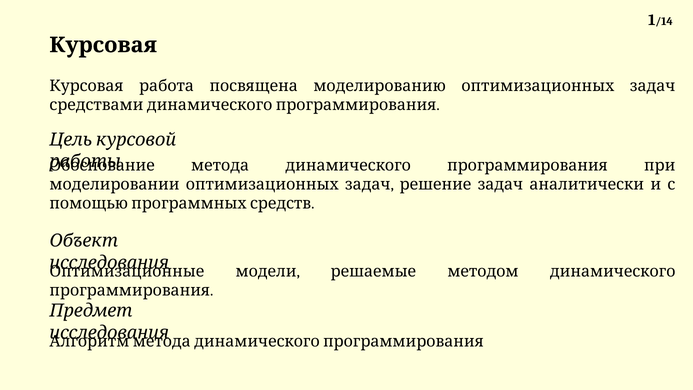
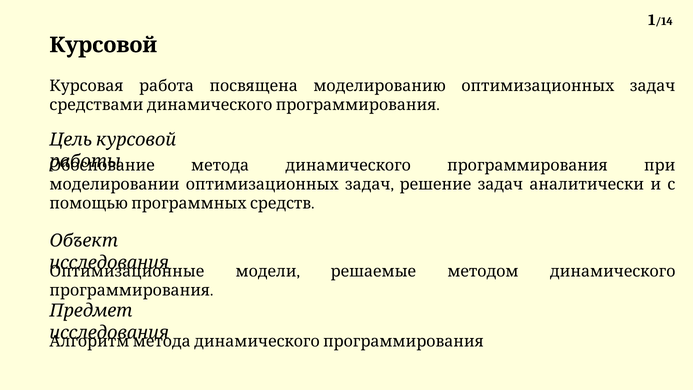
Курсовая at (103, 45): Курсовая -> Курсовой
